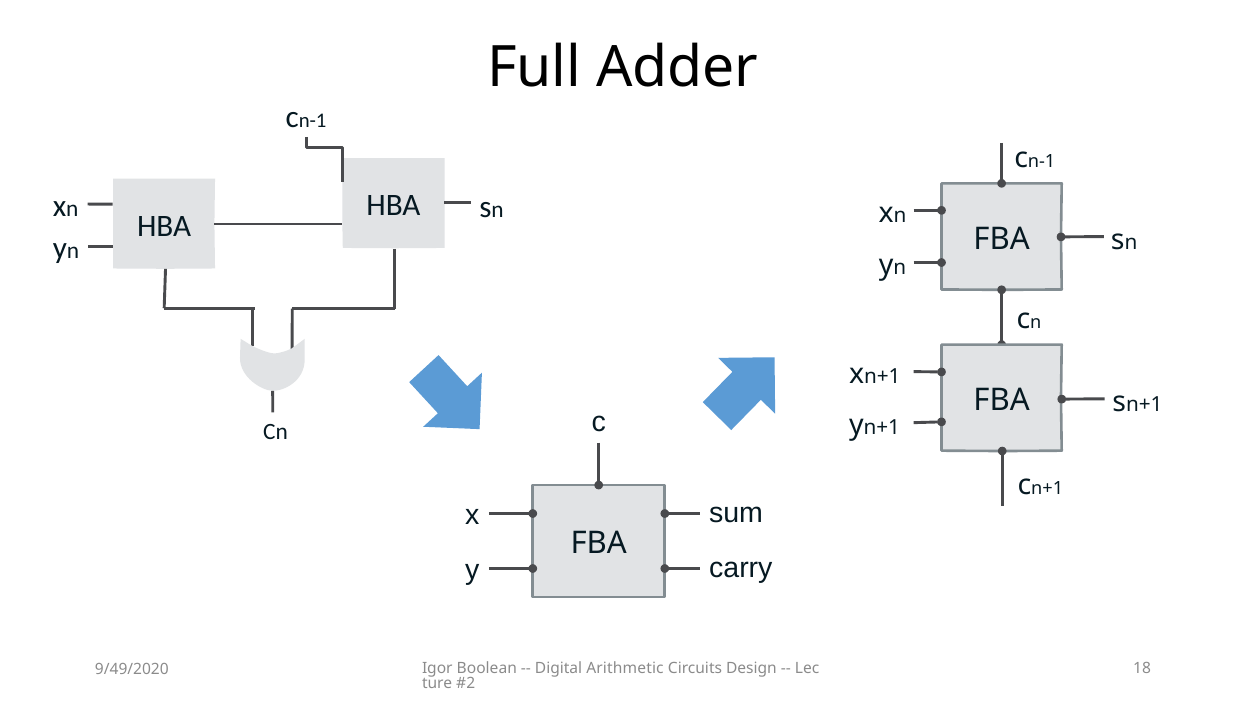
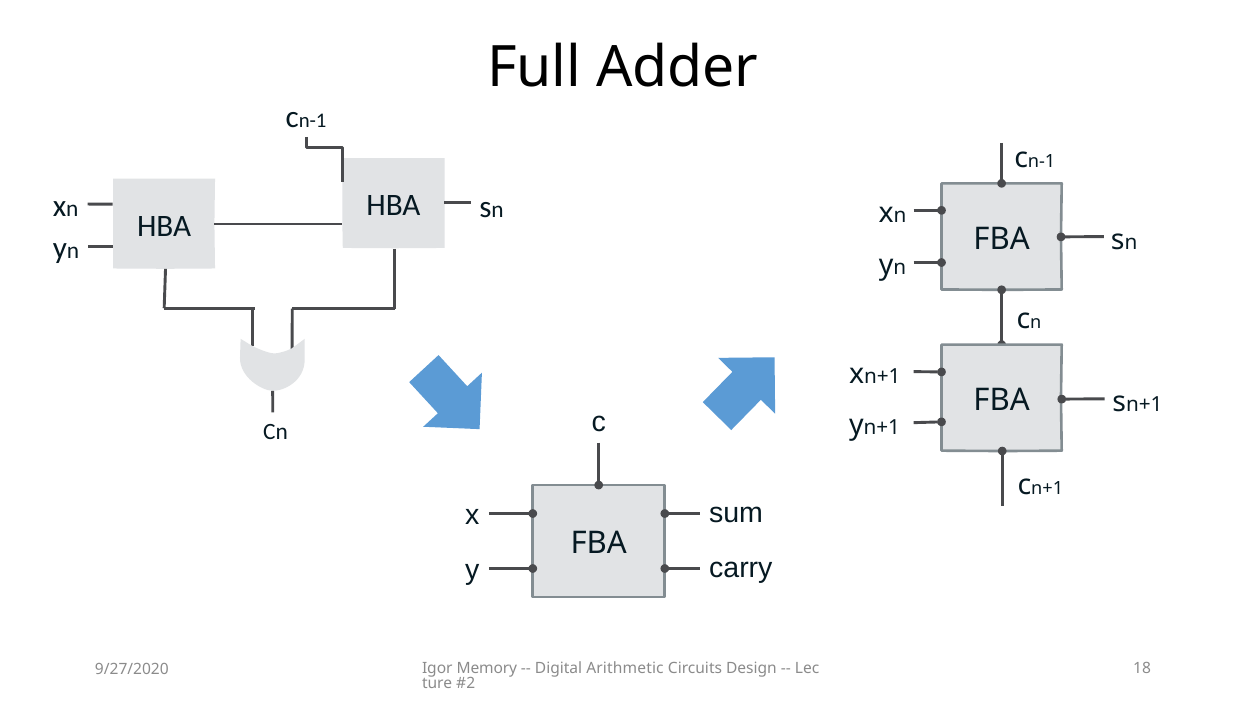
Boolean: Boolean -> Memory
9/49/2020: 9/49/2020 -> 9/27/2020
